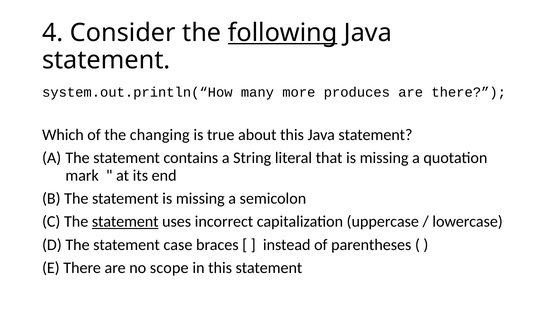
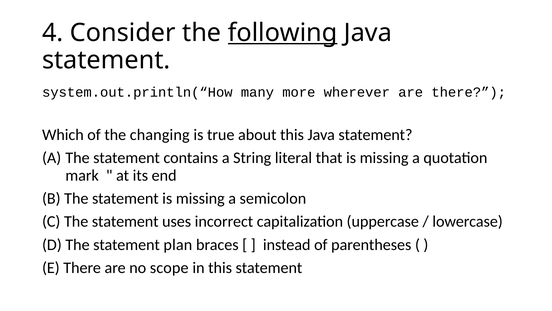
produces: produces -> wherever
statement at (125, 221) underline: present -> none
case: case -> plan
